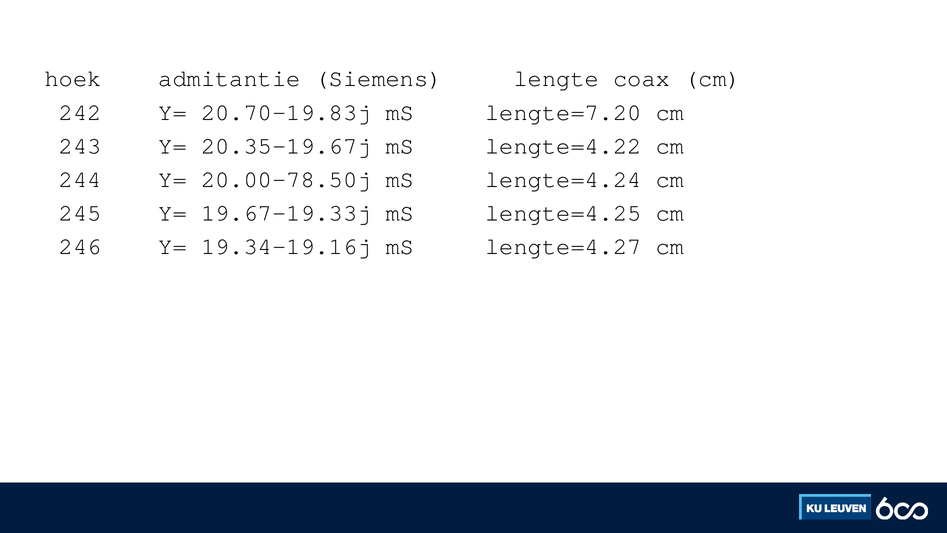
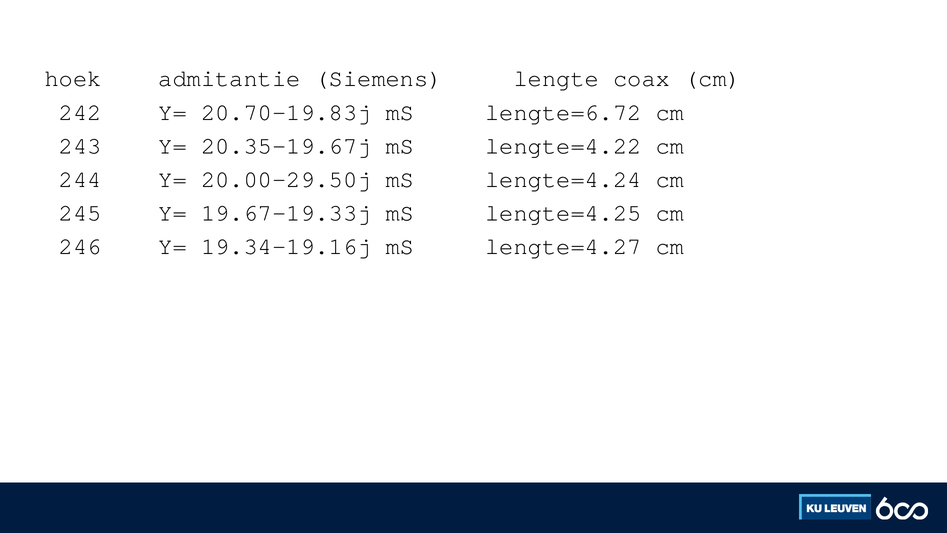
lengte=7.20: lengte=7.20 -> lengte=6.72
20.00-78.50j: 20.00-78.50j -> 20.00-29.50j
